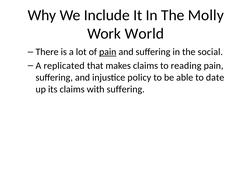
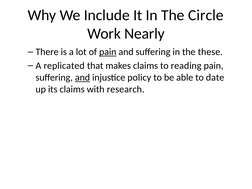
Molly: Molly -> Circle
World: World -> Nearly
social: social -> these
and at (83, 77) underline: none -> present
with suffering: suffering -> research
